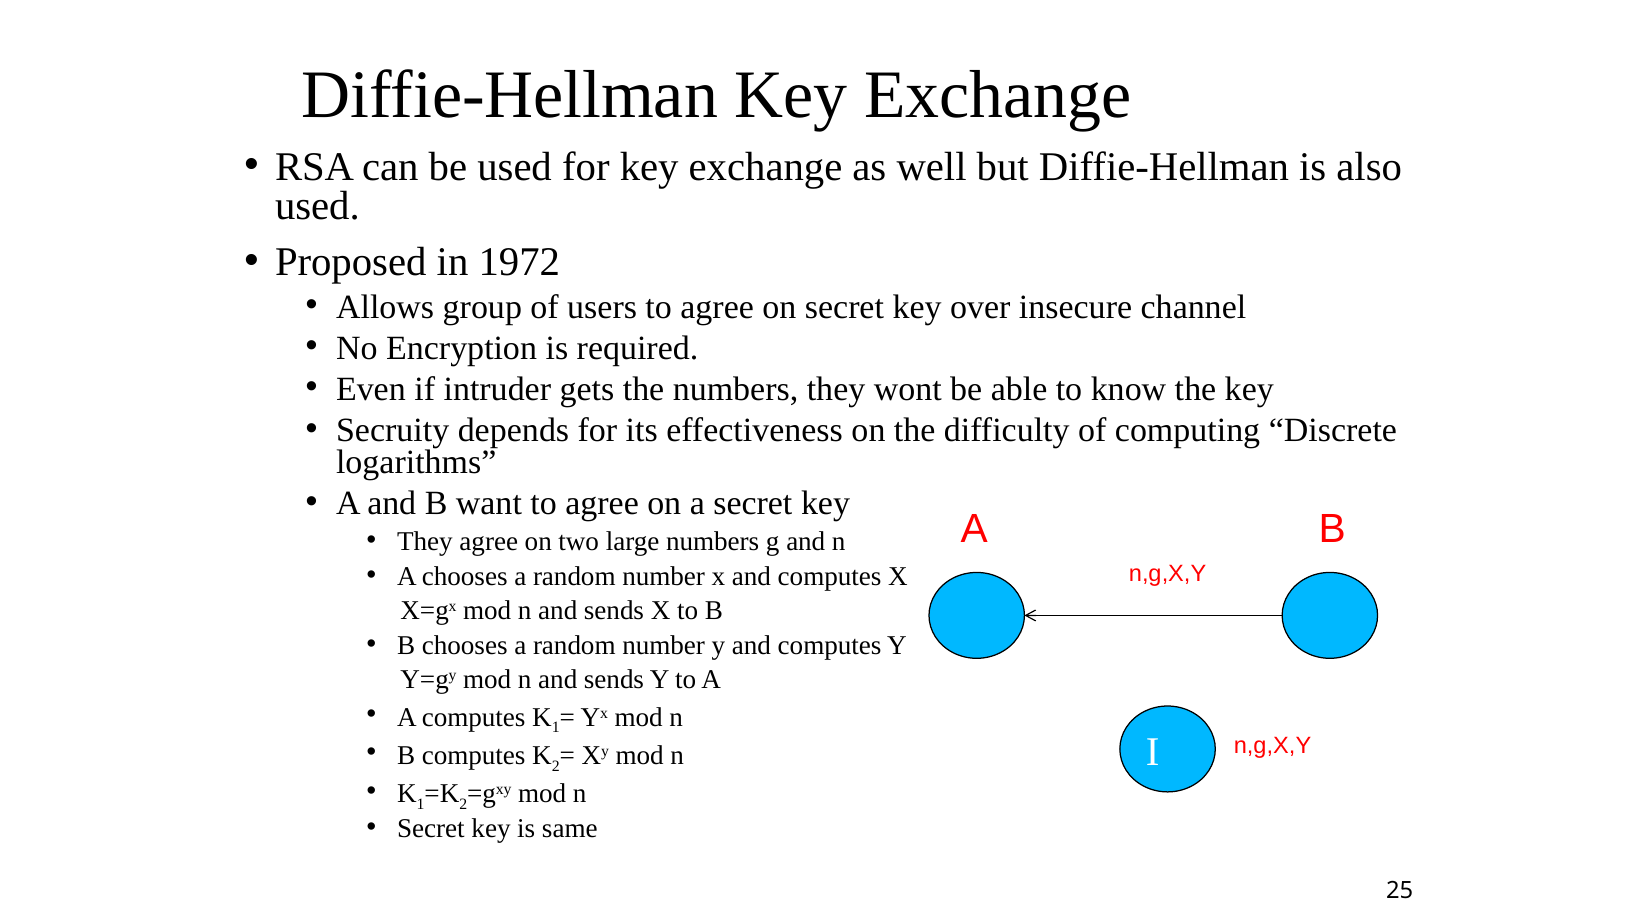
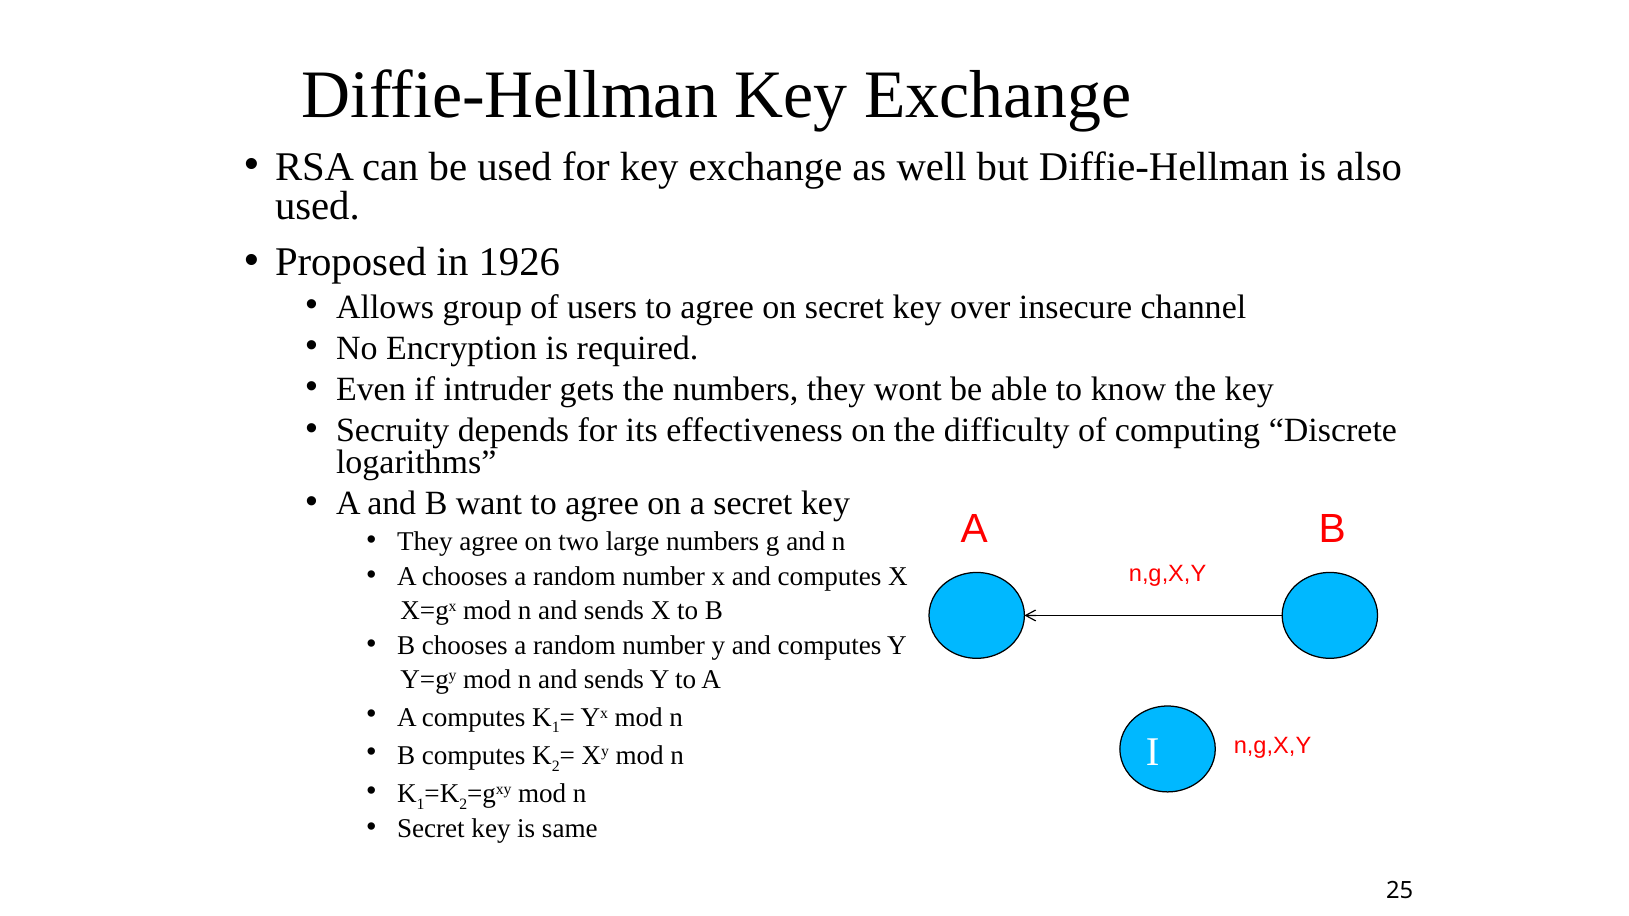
1972: 1972 -> 1926
